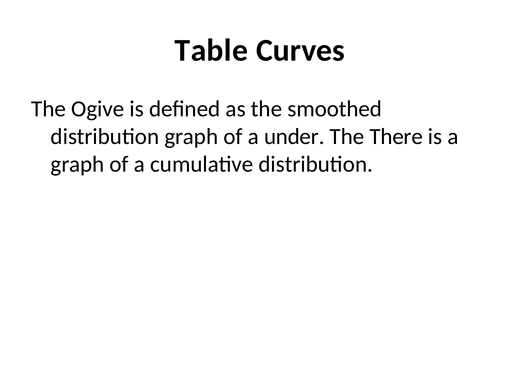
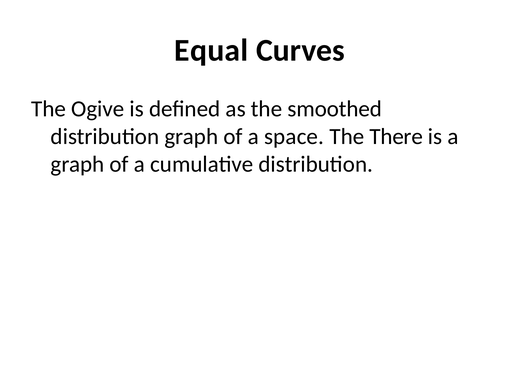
Table: Table -> Equal
under: under -> space
